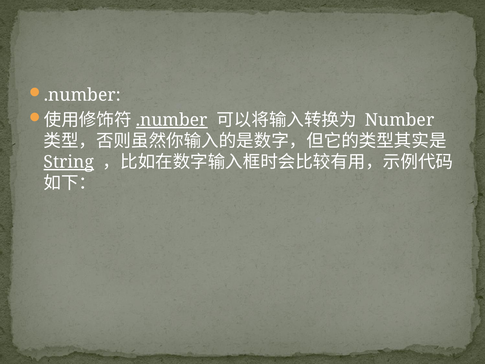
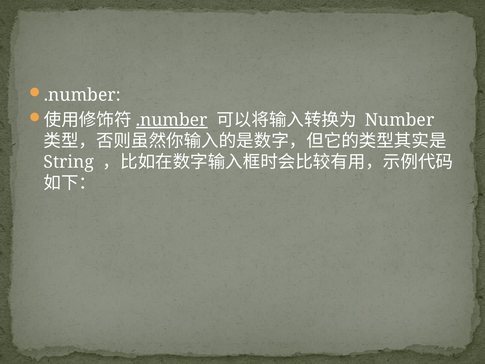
String underline: present -> none
